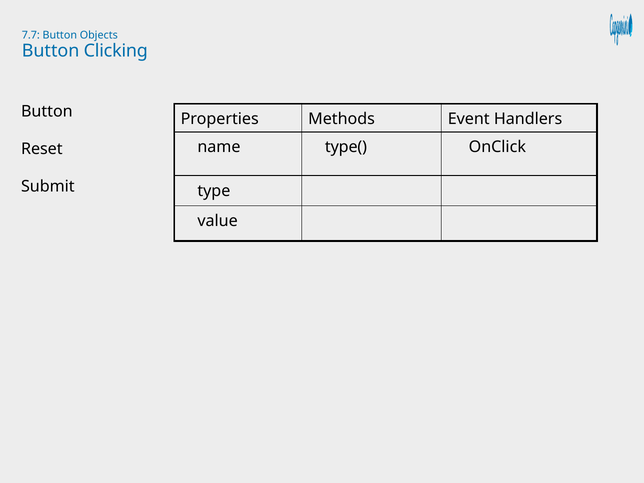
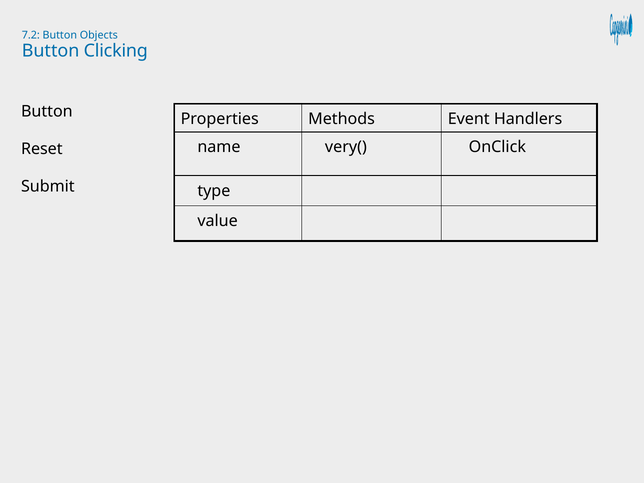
7.7: 7.7 -> 7.2
type(: type( -> very(
